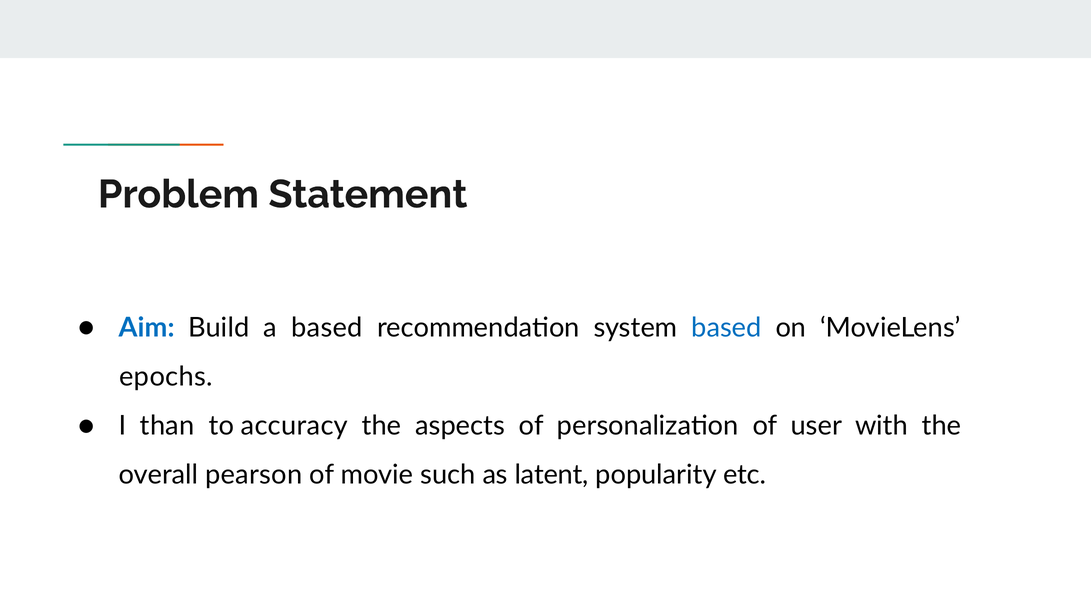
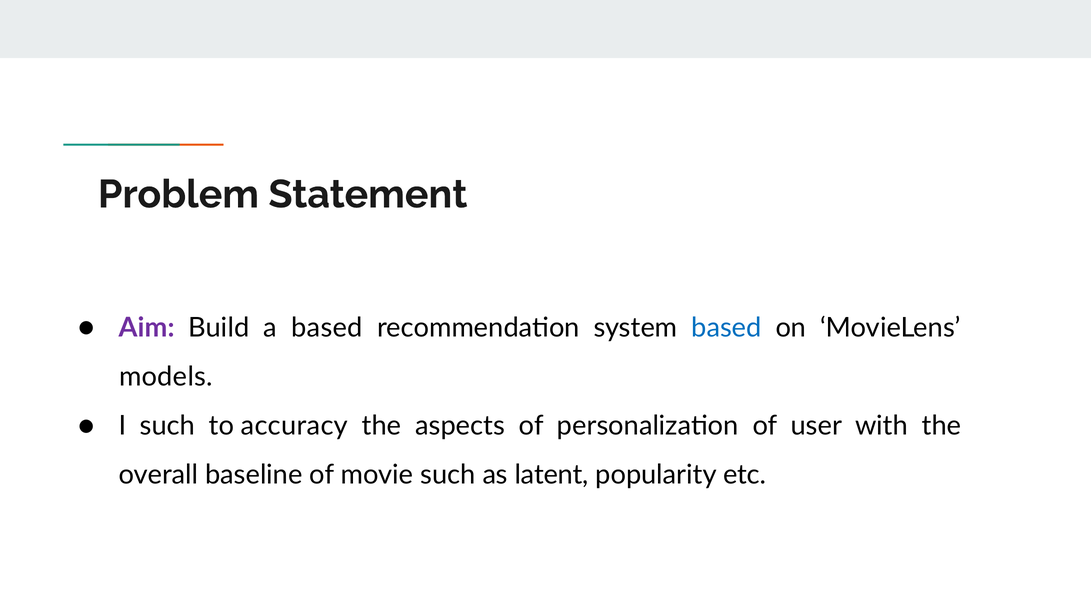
Aim colour: blue -> purple
epochs: epochs -> models
I than: than -> such
pearson: pearson -> baseline
